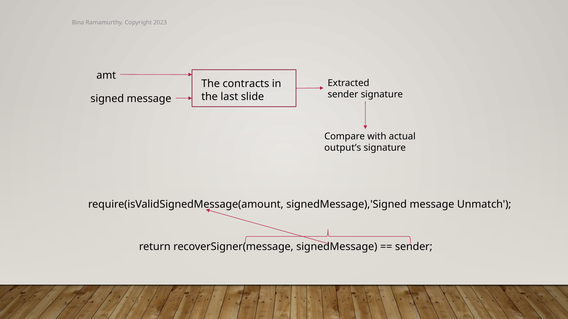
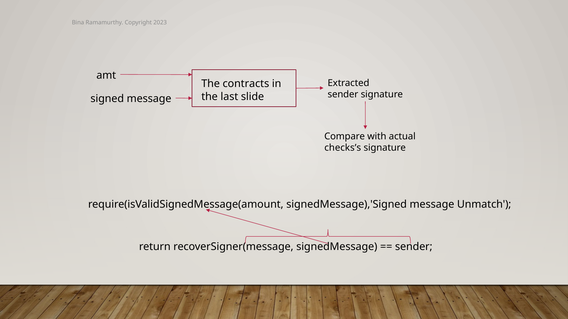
output’s: output’s -> checks’s
